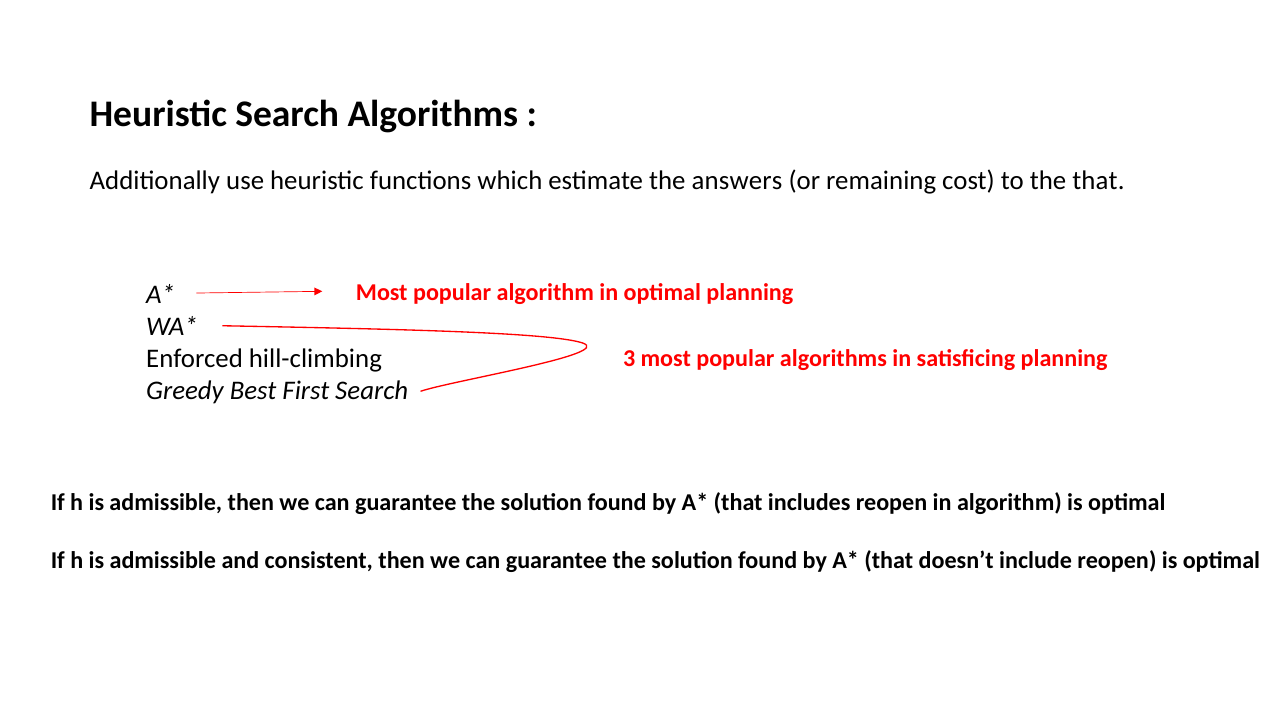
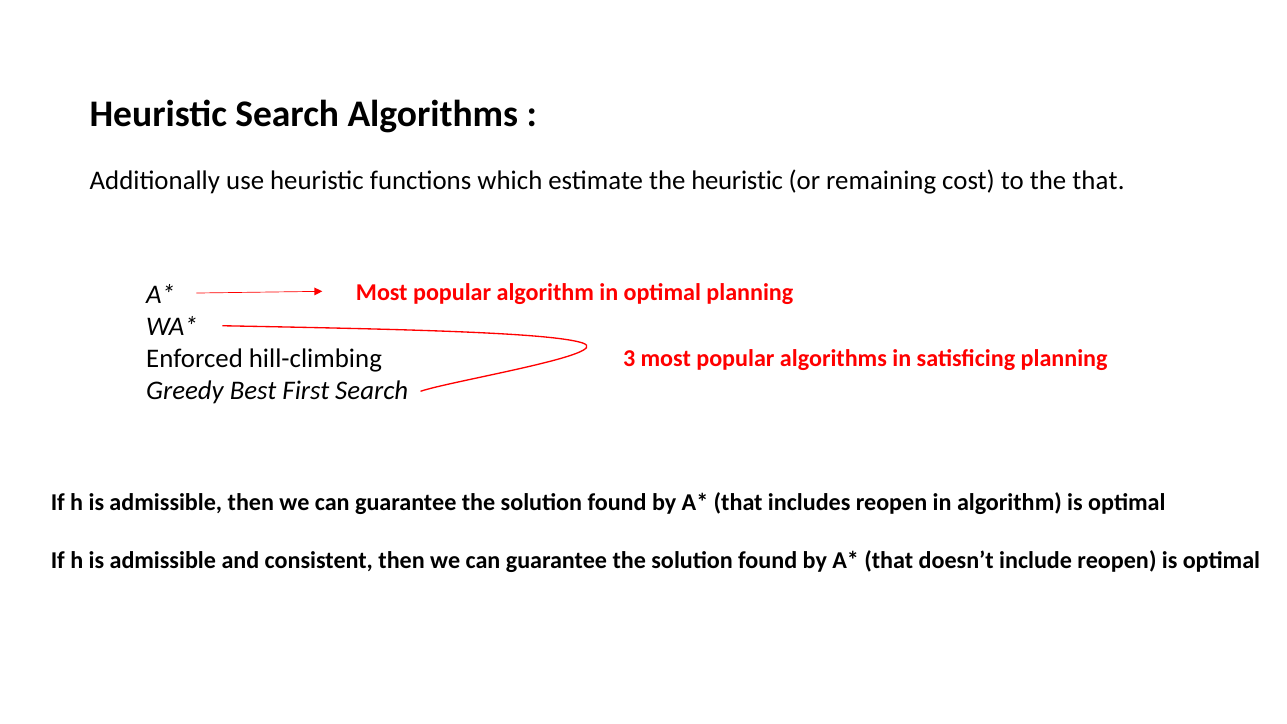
the answers: answers -> heuristic
